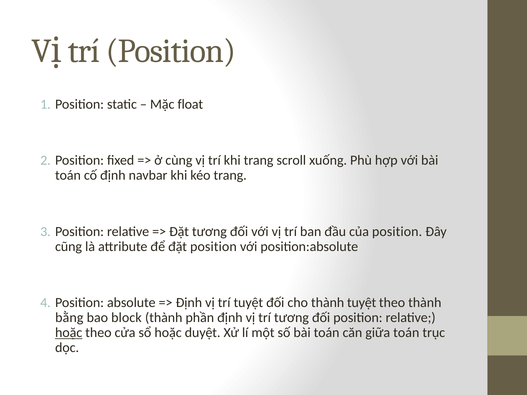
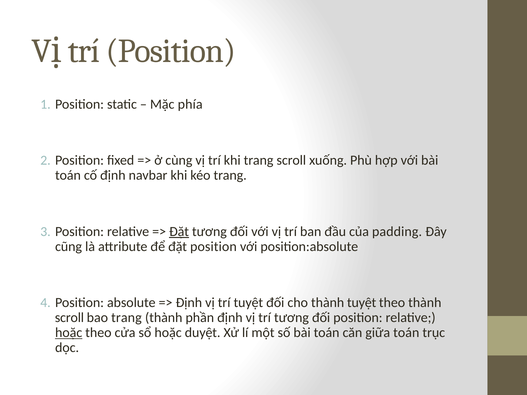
float: float -> phía
Đặt at (179, 232) underline: none -> present
của position: position -> padding
bằng at (69, 318): bằng -> scroll
bao block: block -> trang
